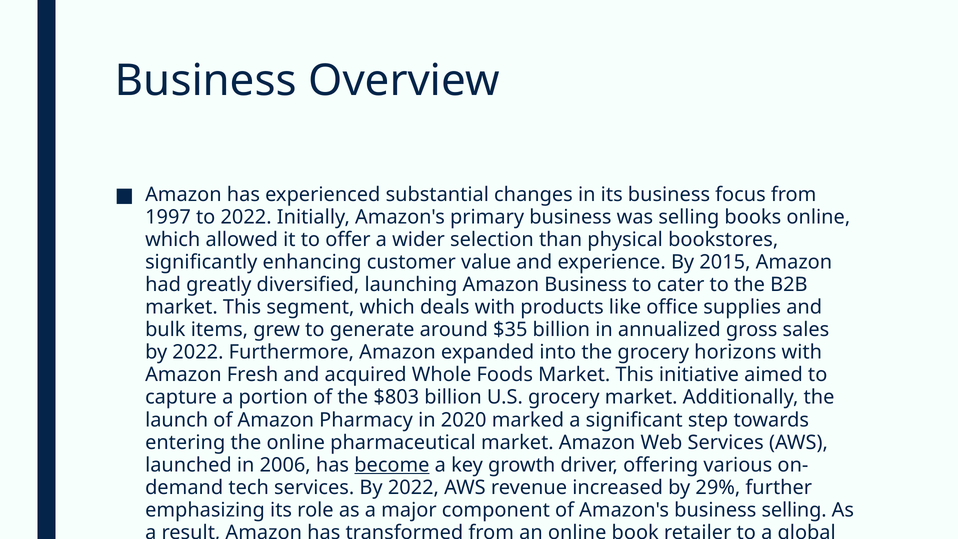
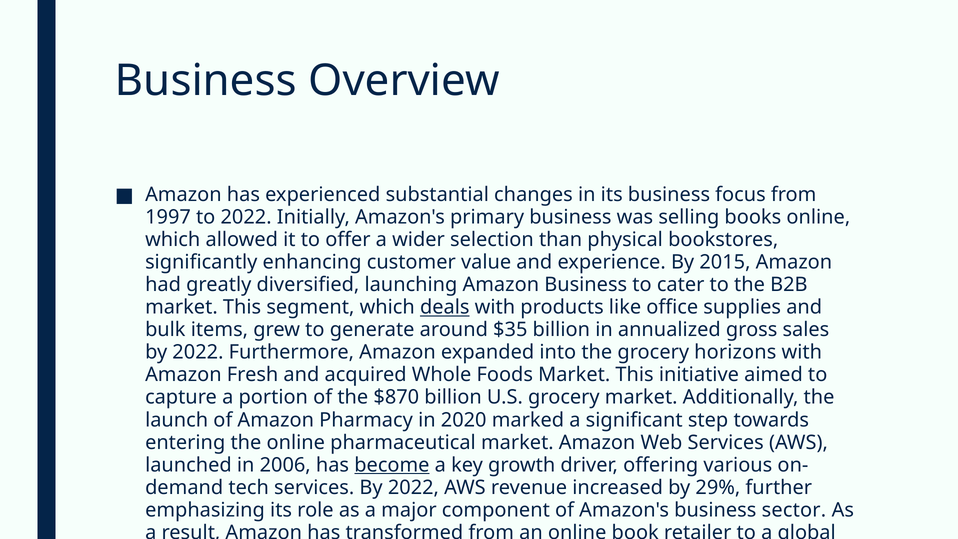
deals underline: none -> present
$803: $803 -> $870
business selling: selling -> sector
